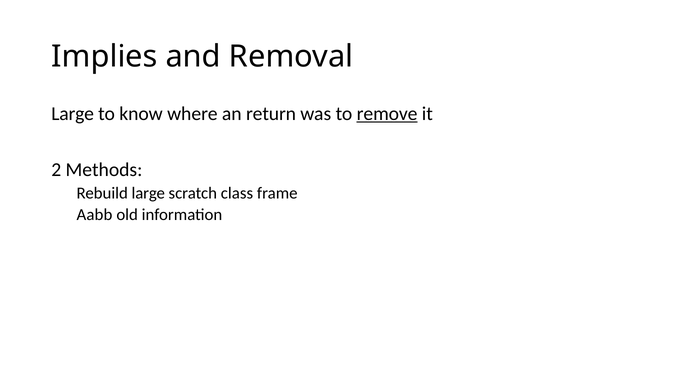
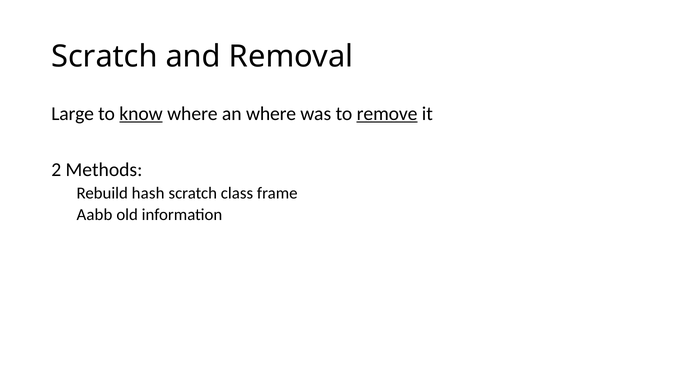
Implies at (104, 57): Implies -> Scratch
know underline: none -> present
an return: return -> where
Rebuild large: large -> hash
